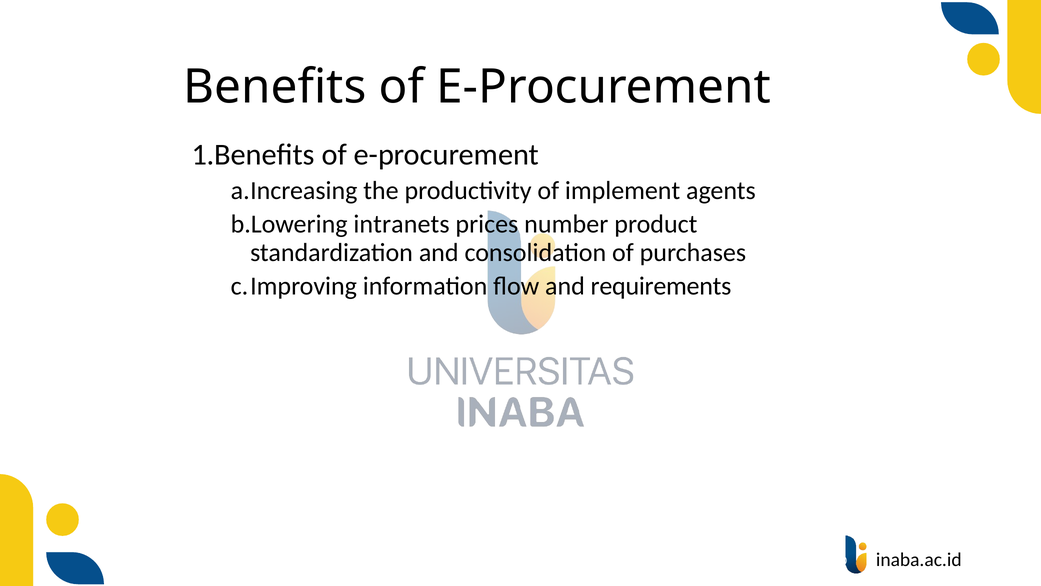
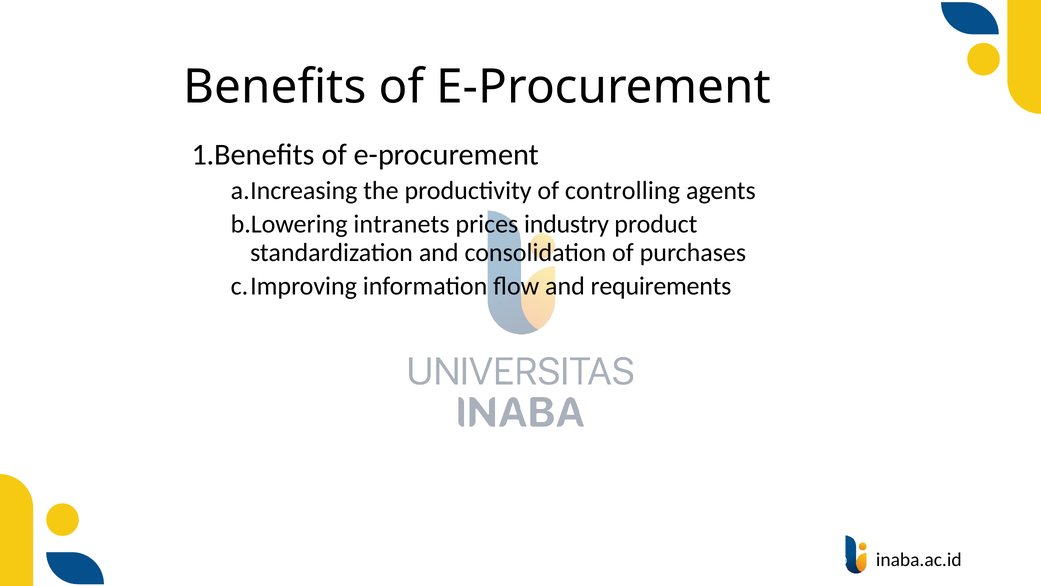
implement: implement -> controlling
number: number -> industry
